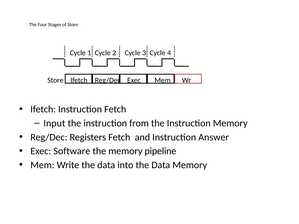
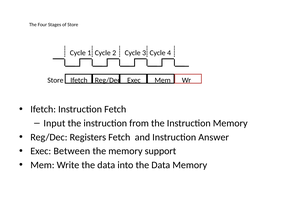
Software: Software -> Between
pipeline: pipeline -> support
